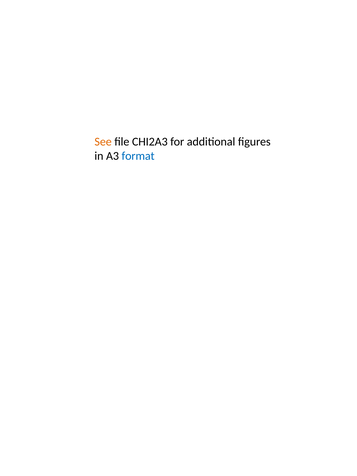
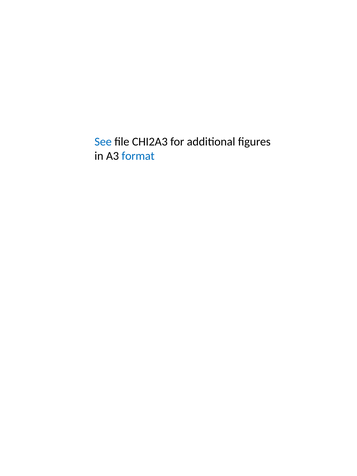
See colour: orange -> blue
